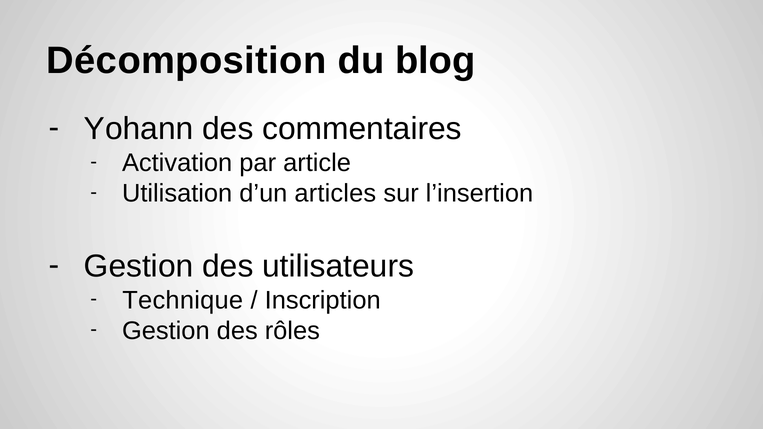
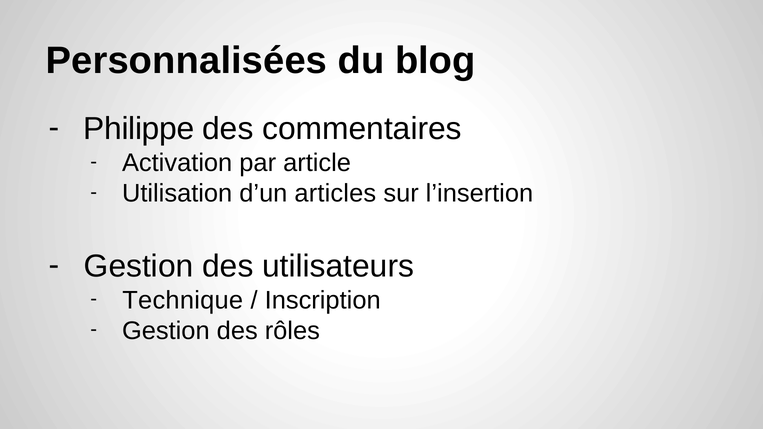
Décomposition: Décomposition -> Personnalisées
Yohann: Yohann -> Philippe
